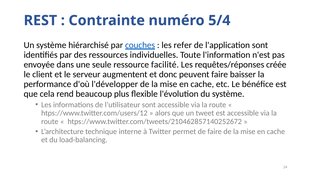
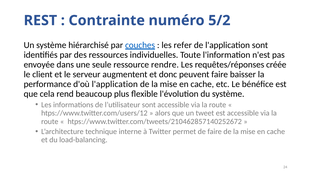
5/4: 5/4 -> 5/2
facilité: facilité -> rendre
d'où l'développer: l'développer -> l'application
